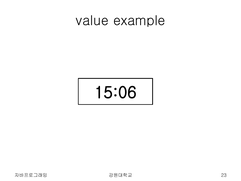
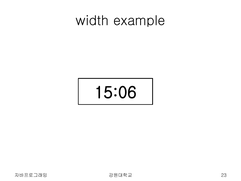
value: value -> width
